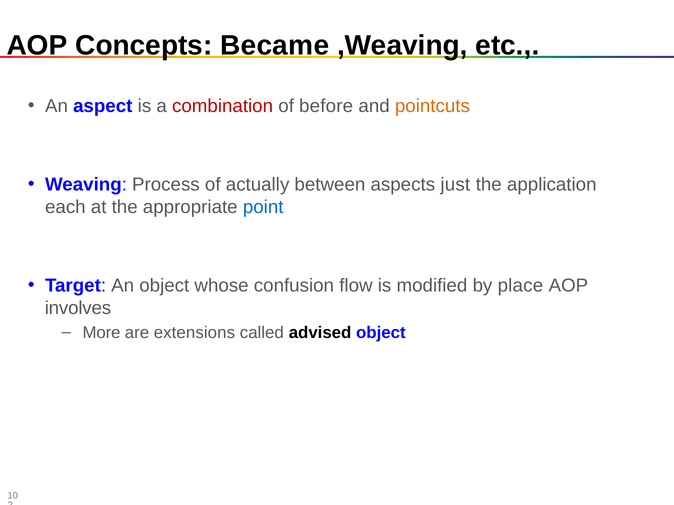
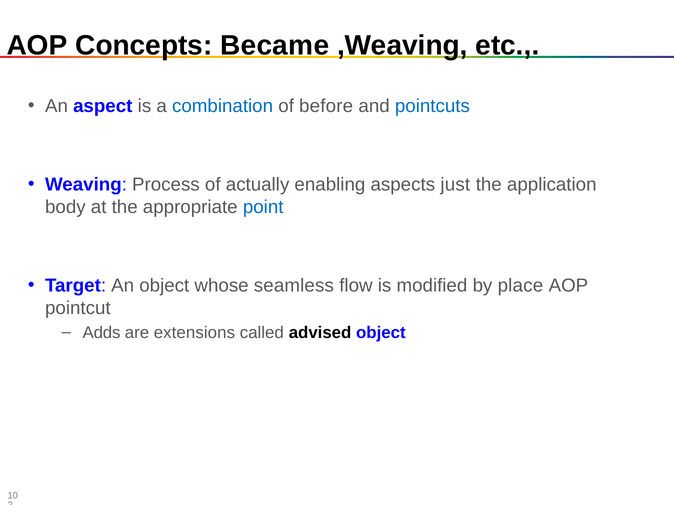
combination colour: red -> blue
pointcuts colour: orange -> blue
between: between -> enabling
each: each -> body
confusion: confusion -> seamless
involves: involves -> pointcut
More: More -> Adds
